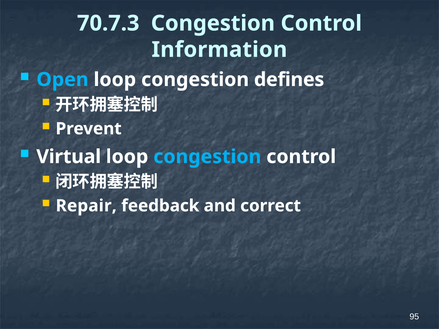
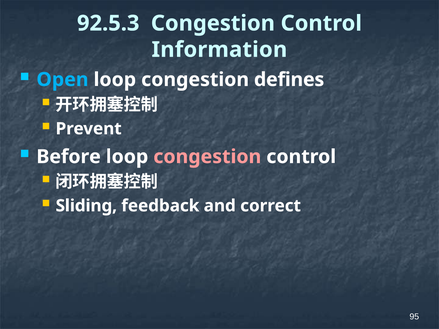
70.7.3: 70.7.3 -> 92.5.3
Virtual: Virtual -> Before
congestion at (207, 157) colour: light blue -> pink
Repair: Repair -> Sliding
